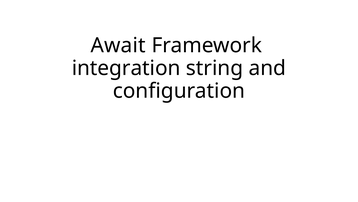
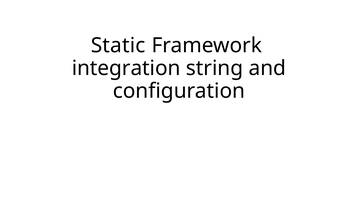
Await: Await -> Static
